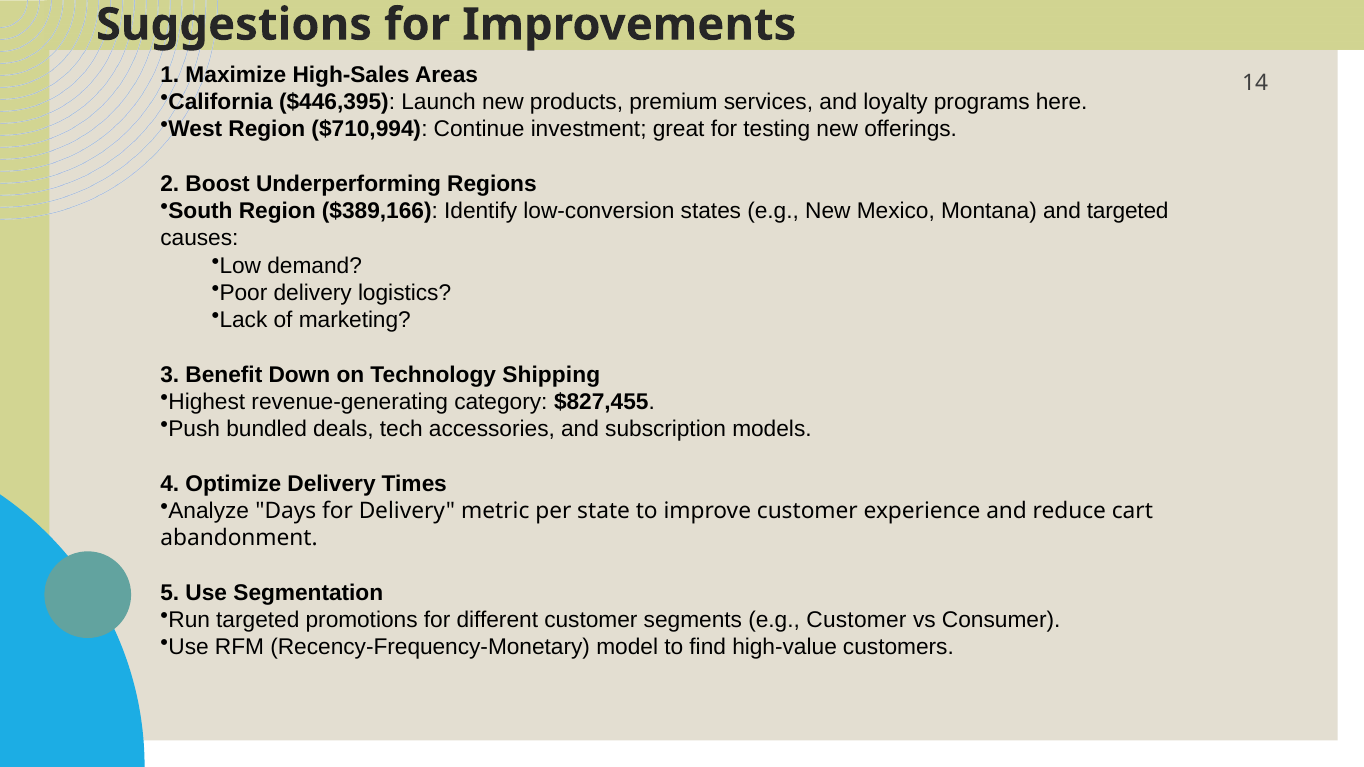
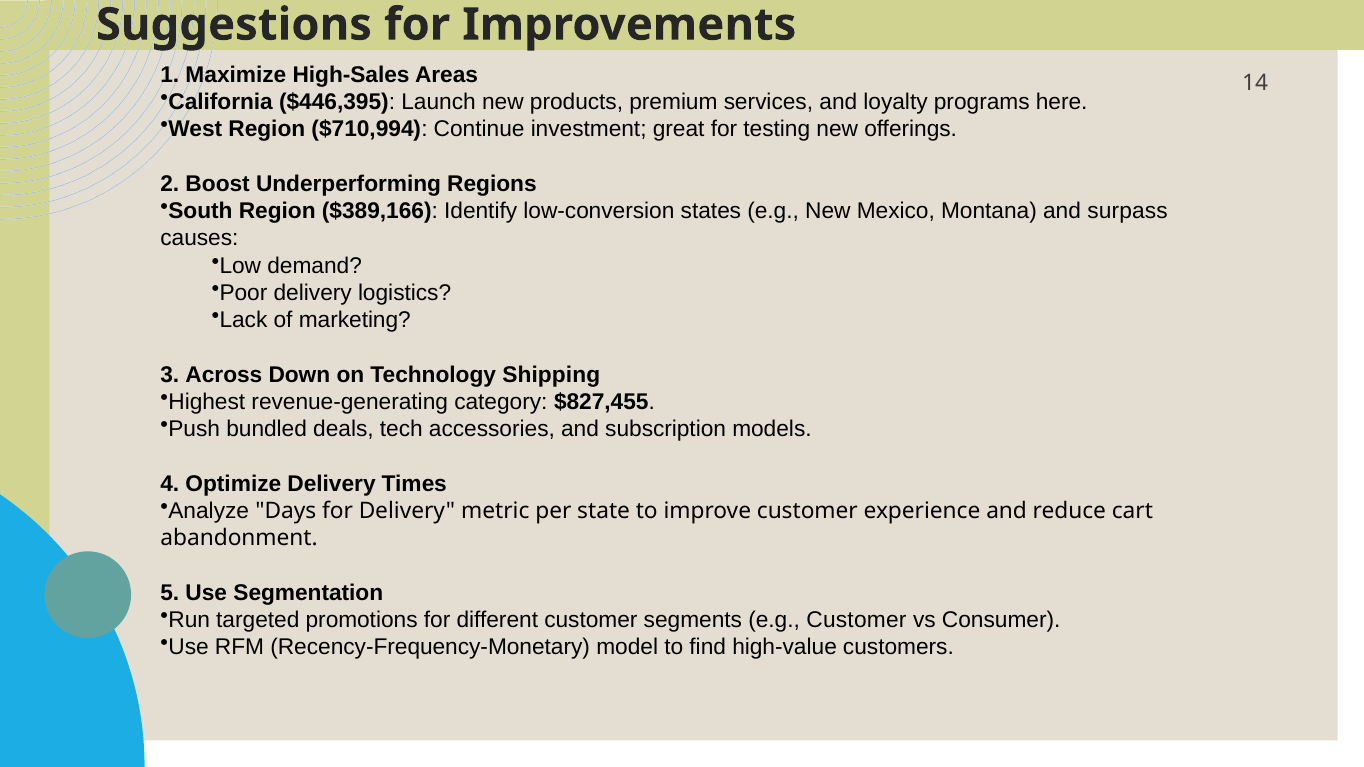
and targeted: targeted -> surpass
Benefit: Benefit -> Across
